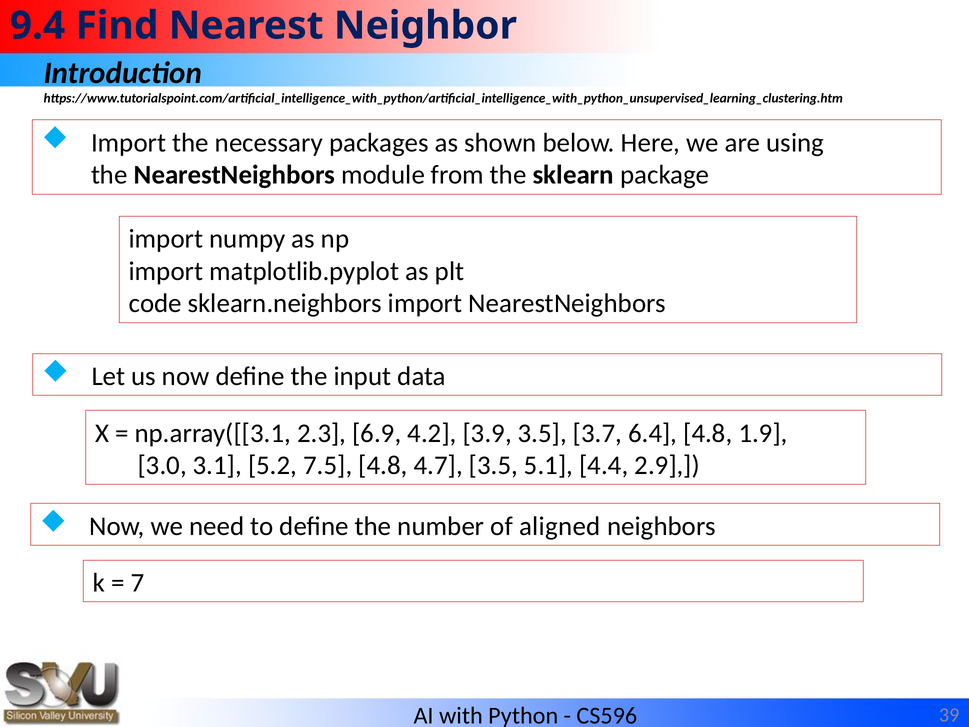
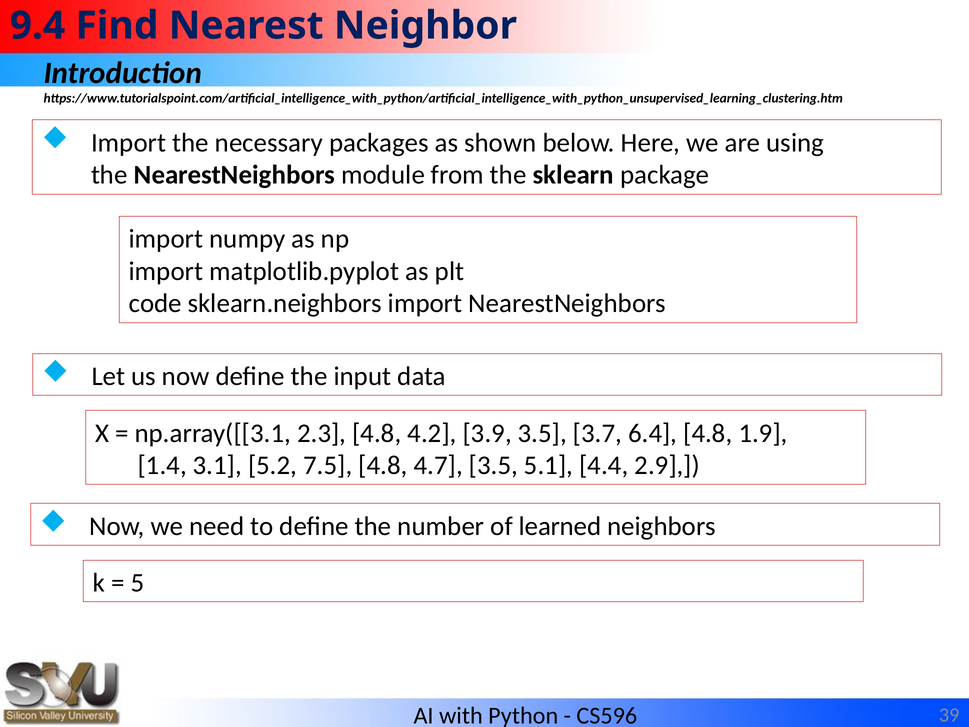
2.3 6.9: 6.9 -> 4.8
3.0: 3.0 -> 1.4
aligned: aligned -> learned
7: 7 -> 5
